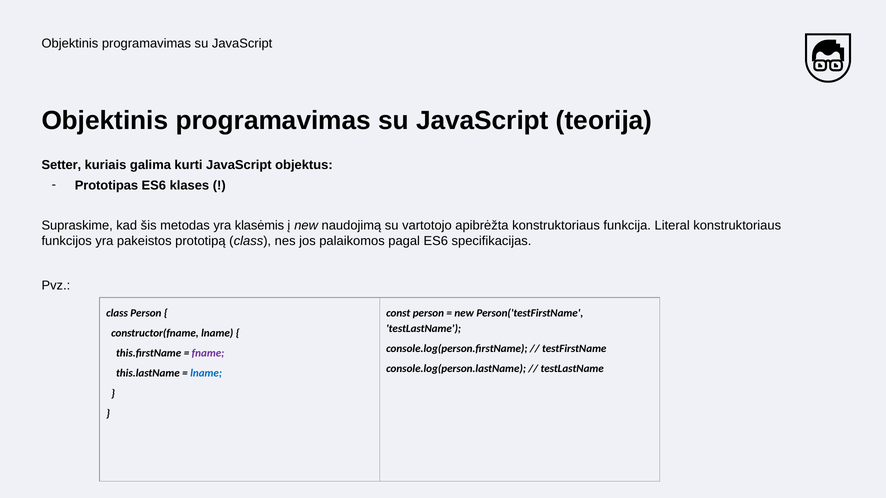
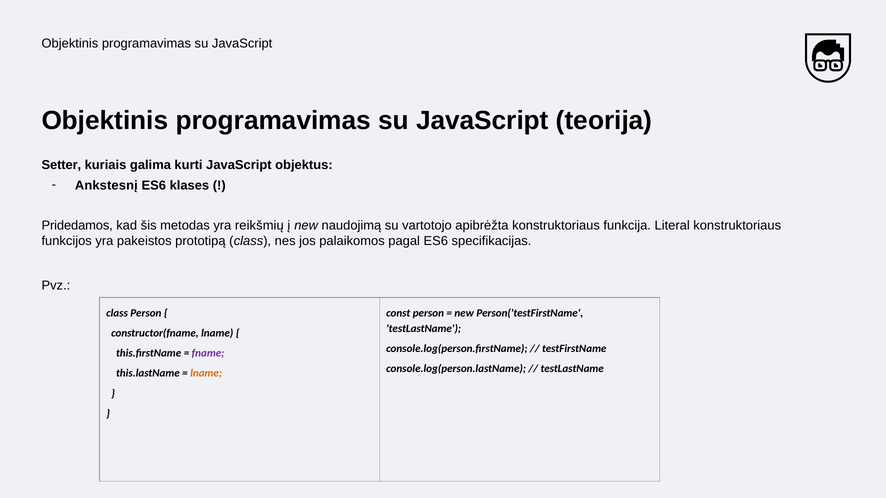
Prototipas: Prototipas -> Ankstesnį
Supraskime: Supraskime -> Pridedamos
klasėmis: klasėmis -> reikšmių
lname at (206, 374) colour: blue -> orange
